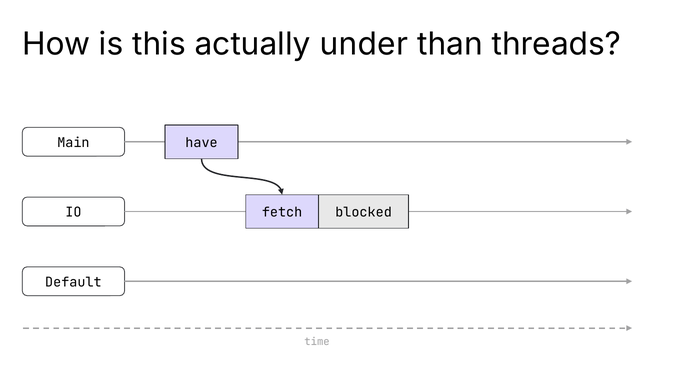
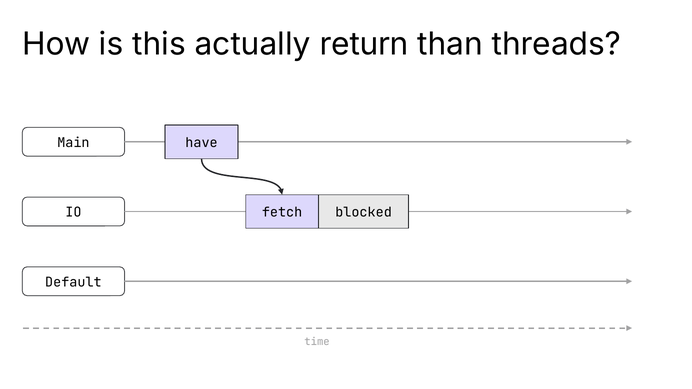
under: under -> return
